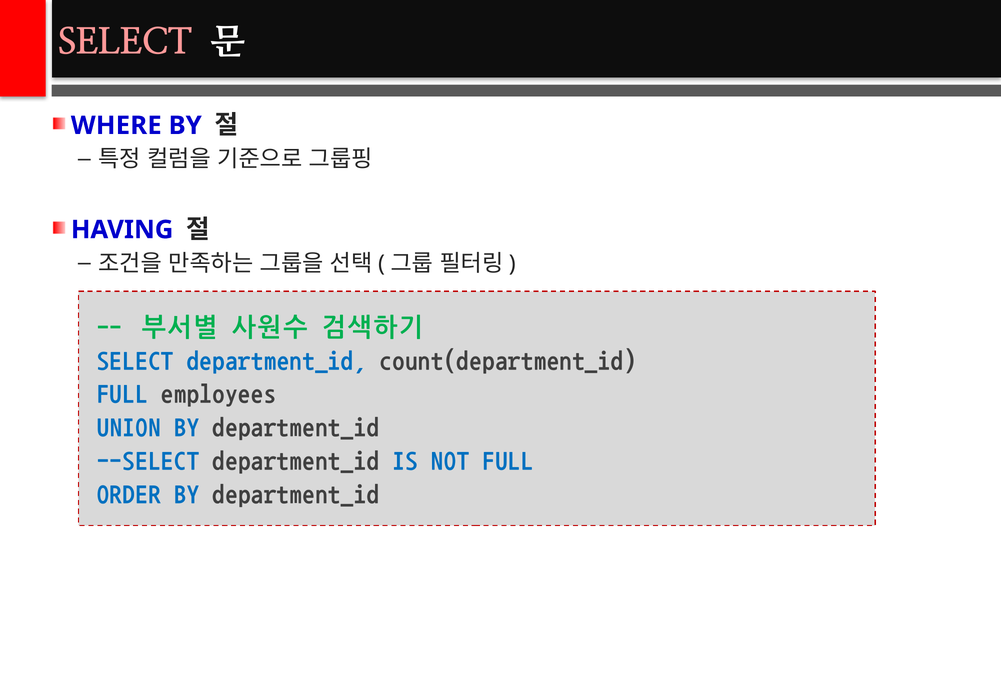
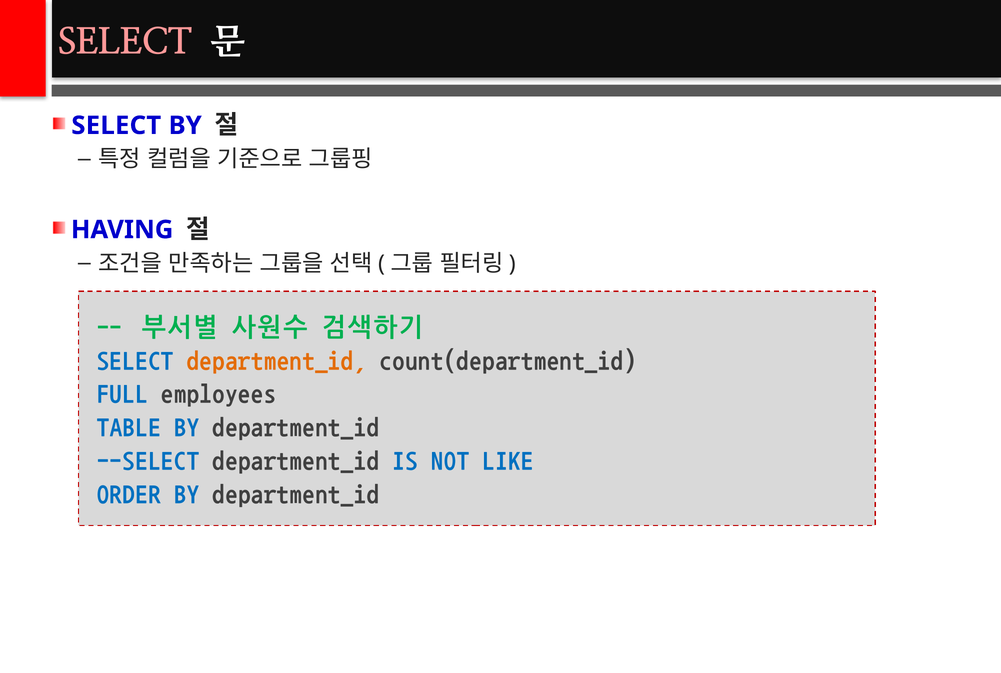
WHERE at (116, 126): WHERE -> SELECT
department_id at (277, 360) colour: blue -> orange
UNION: UNION -> TABLE
NOT FULL: FULL -> LIKE
